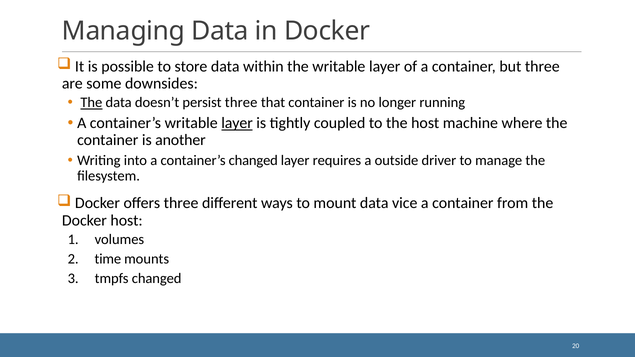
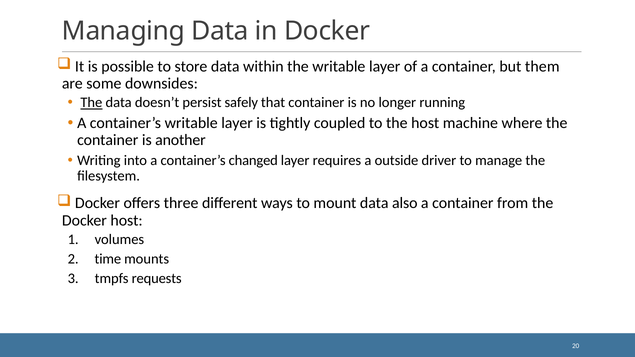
but three: three -> them
persist three: three -> safely
layer at (237, 123) underline: present -> none
vice: vice -> also
tmpfs changed: changed -> requests
